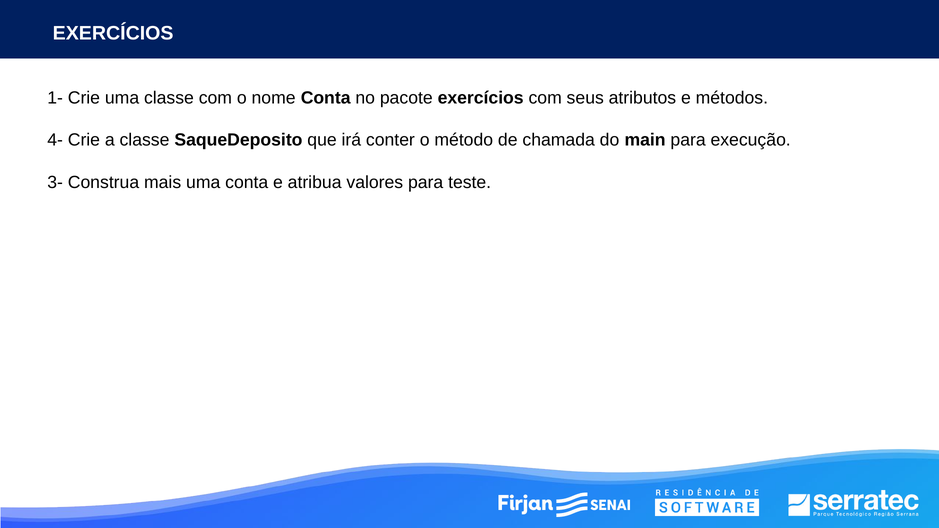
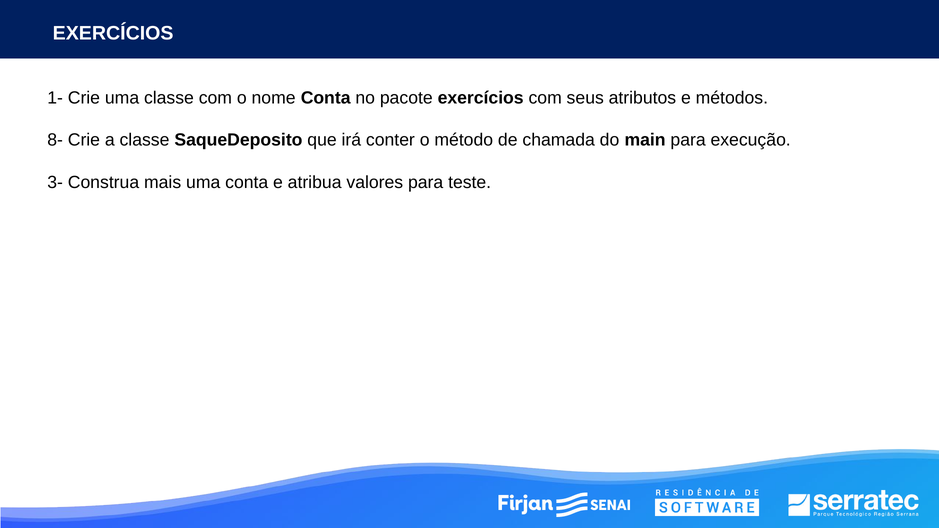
4-: 4- -> 8-
